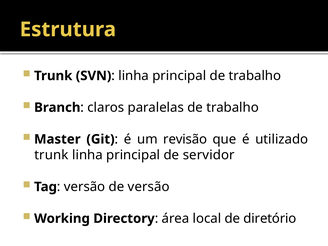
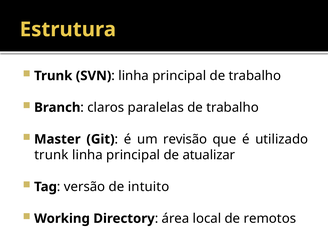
servidor: servidor -> atualizar
de versão: versão -> intuito
diretório: diretório -> remotos
